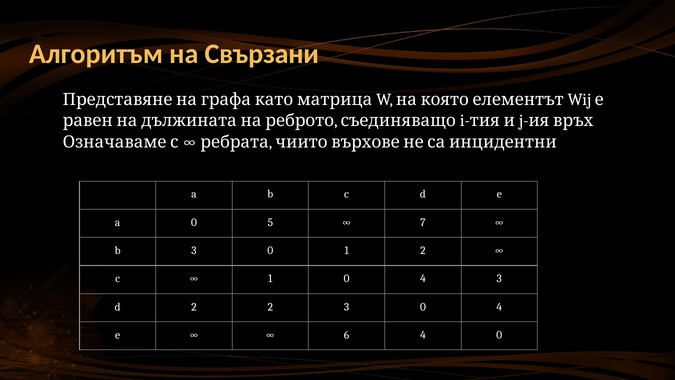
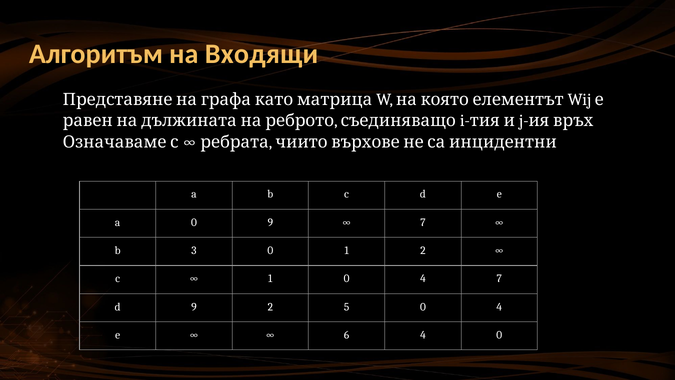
Свързани: Свързани -> Входящи
0 5: 5 -> 9
4 3: 3 -> 7
d 2: 2 -> 9
2 3: 3 -> 5
